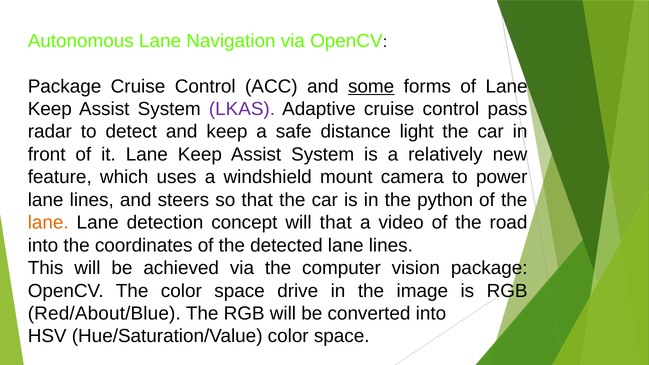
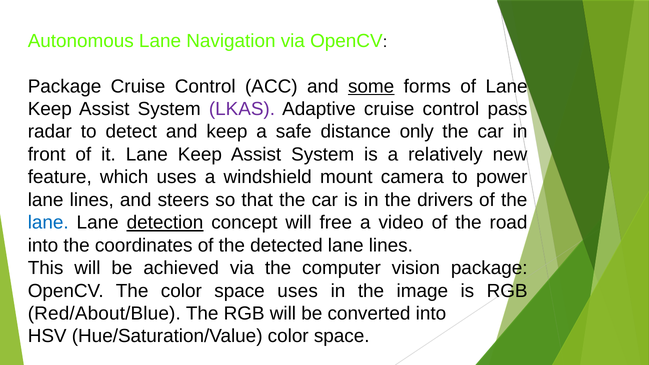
light: light -> only
python: python -> drivers
lane at (48, 223) colour: orange -> blue
detection underline: none -> present
will that: that -> free
space drive: drive -> uses
